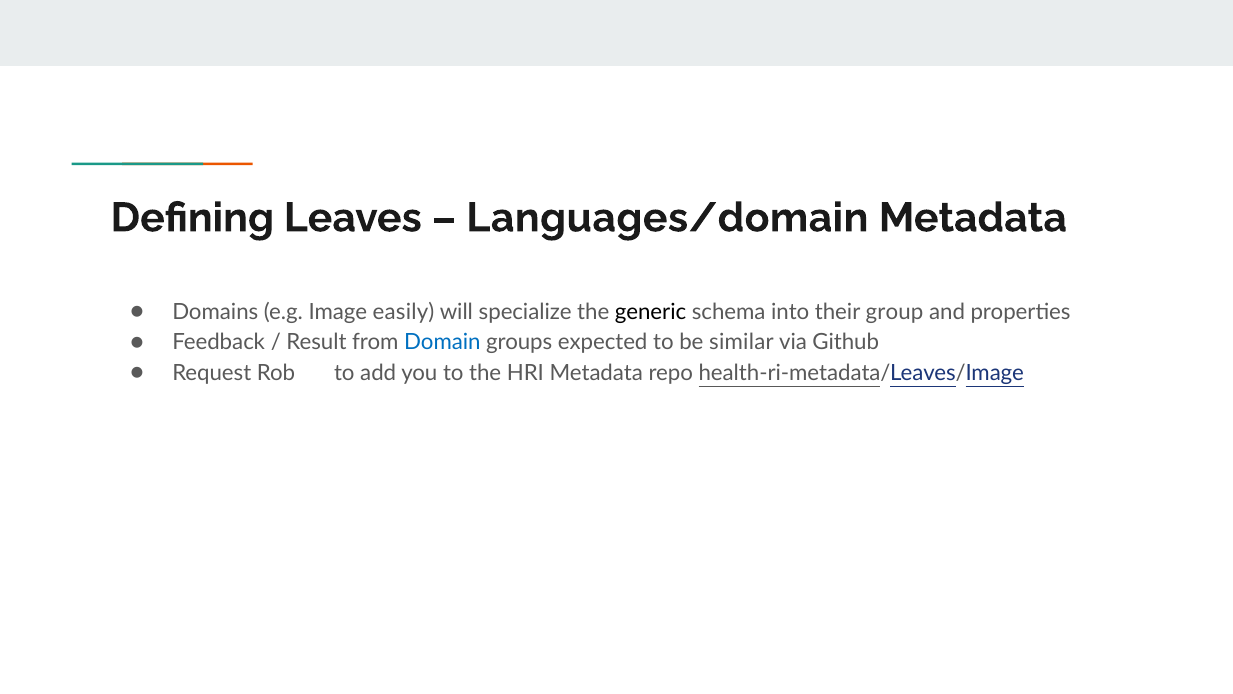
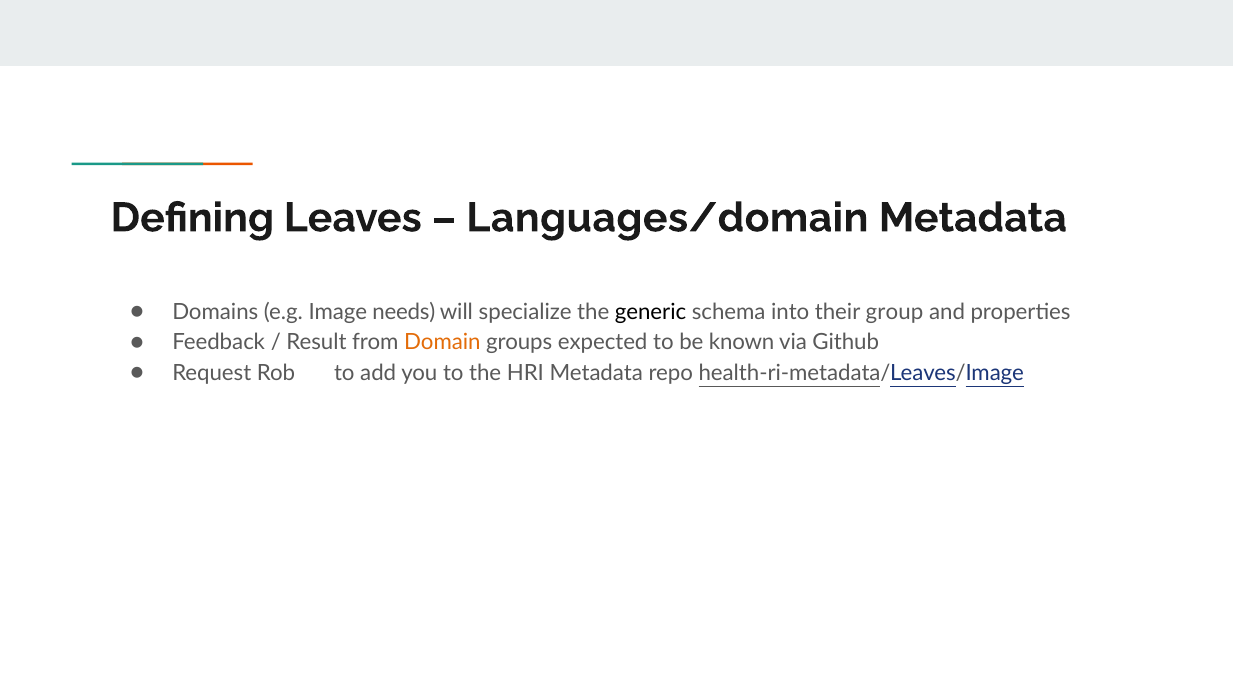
easily: easily -> needs
Domain colour: blue -> orange
similar: similar -> known
